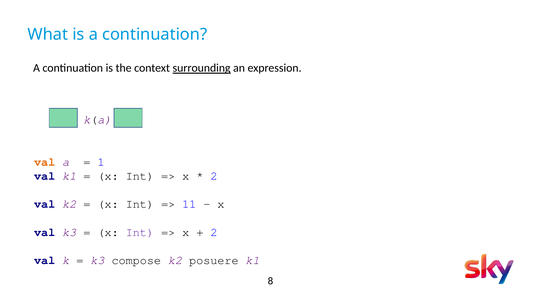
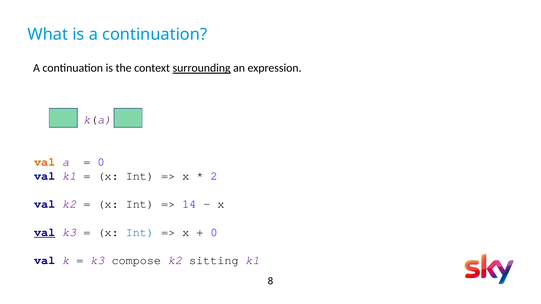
1 at (101, 162): 1 -> 0
11: 11 -> 14
val at (45, 233) underline: none -> present
Int at (140, 233) colour: purple -> blue
2 at (214, 233): 2 -> 0
posuere: posuere -> sitting
